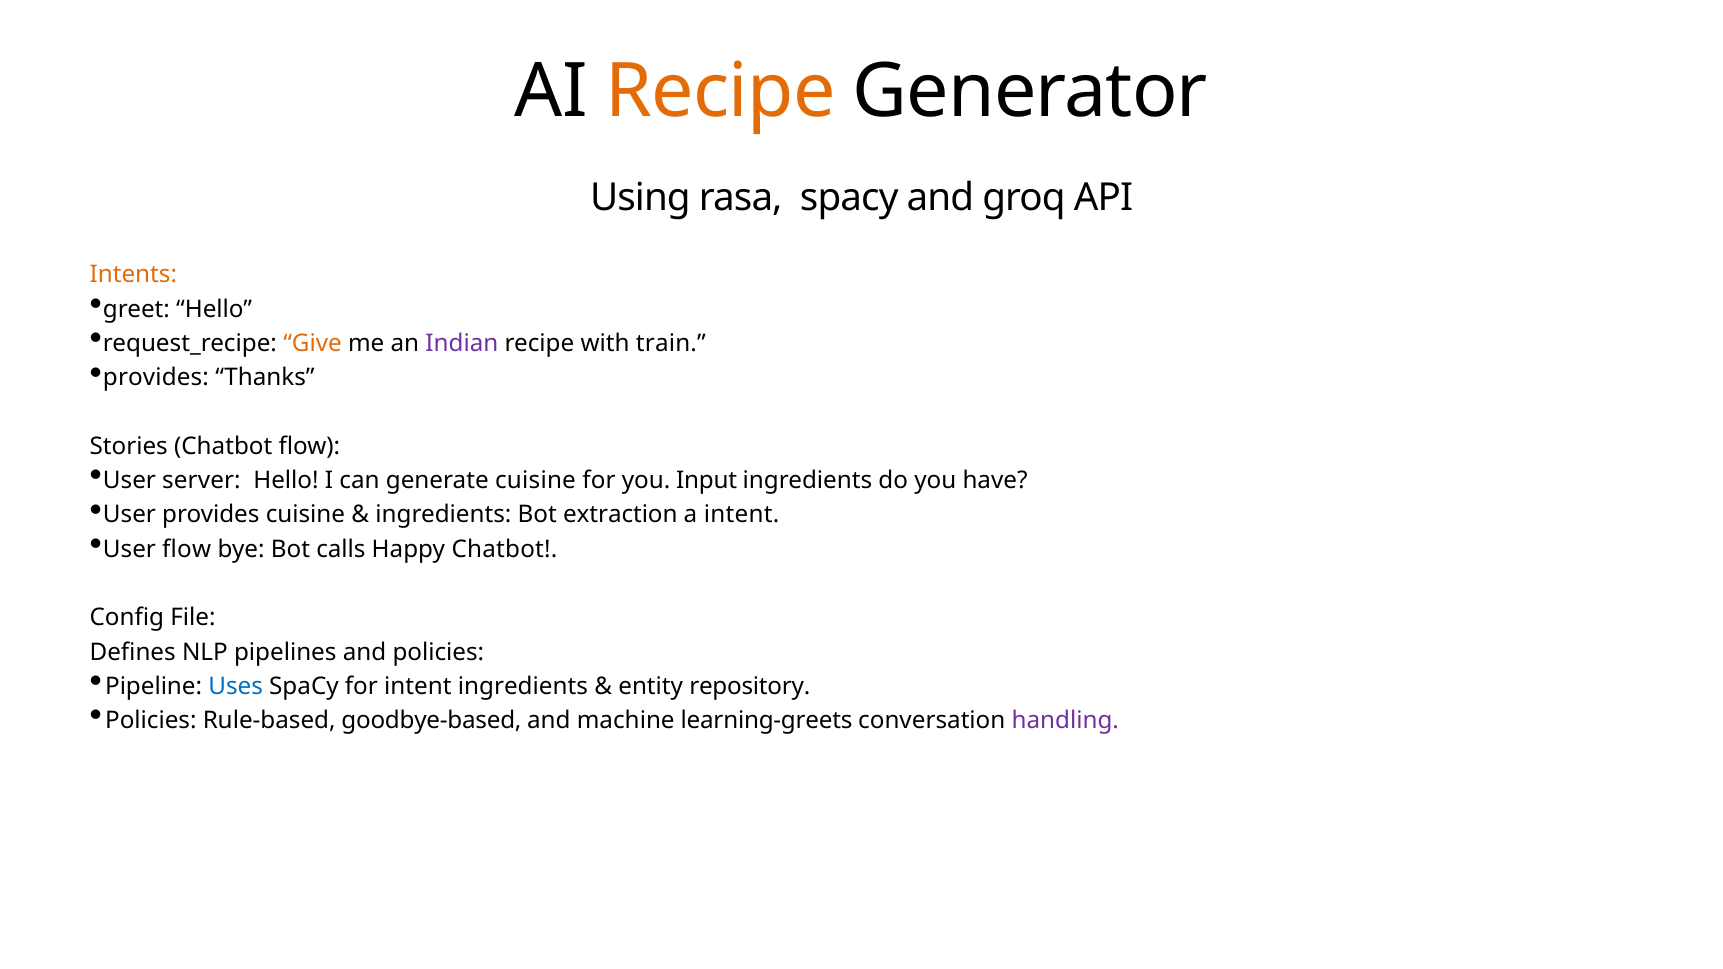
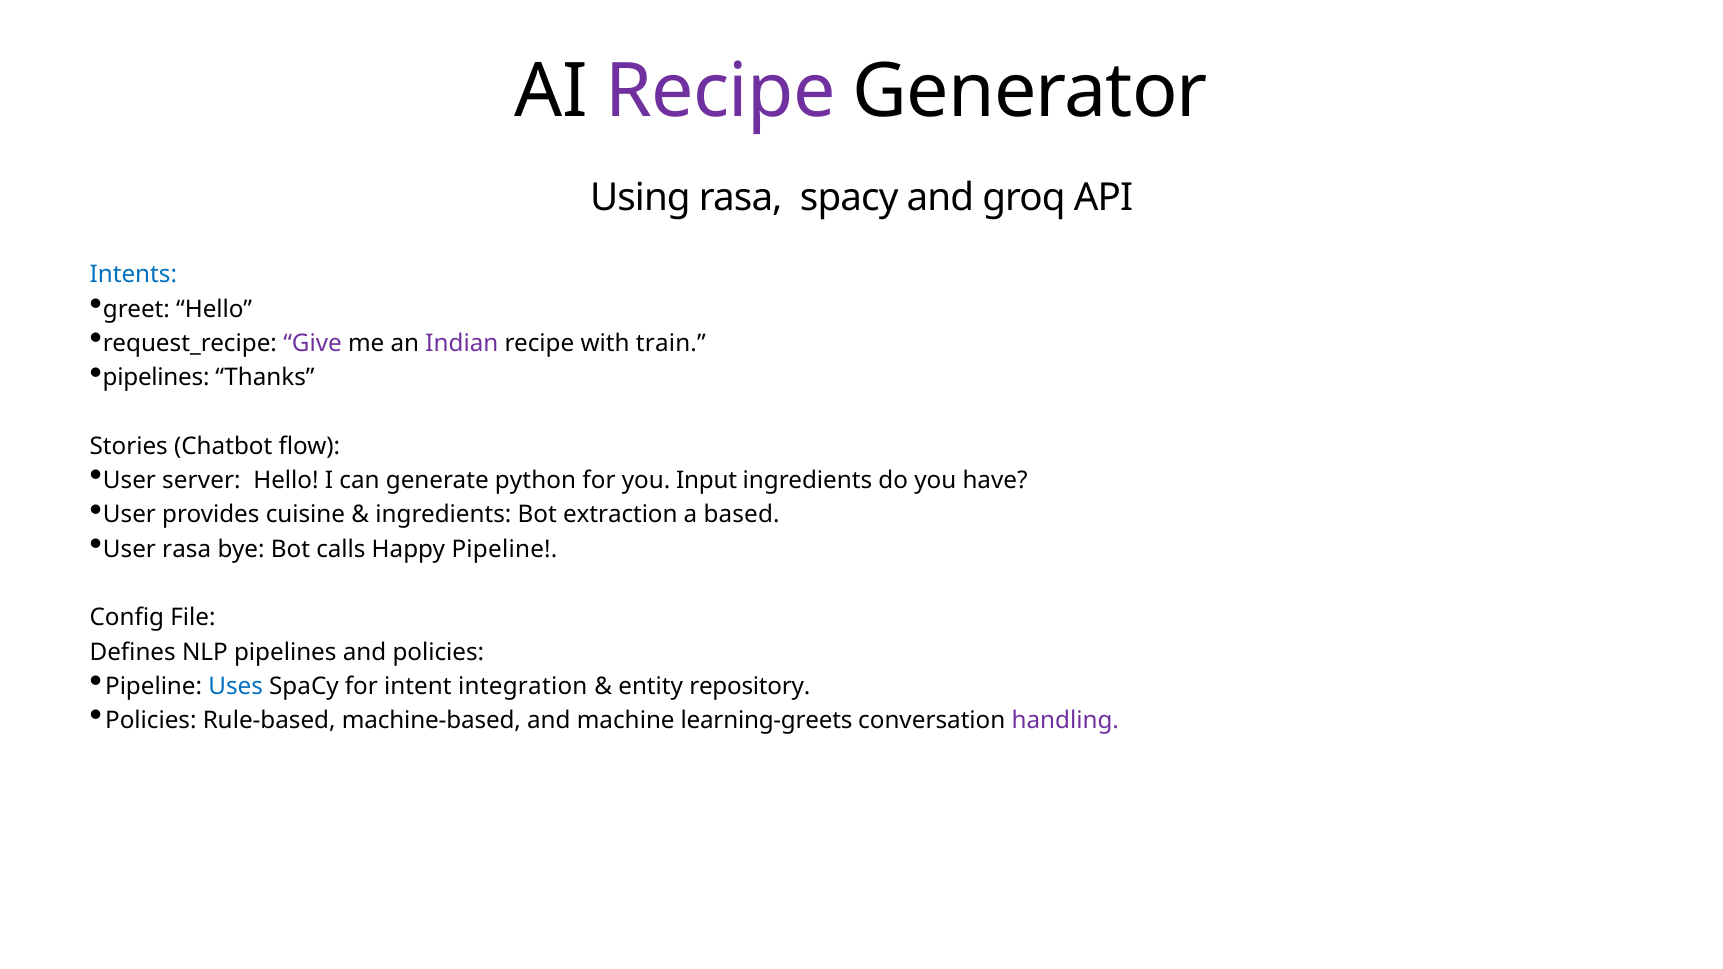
Recipe at (721, 91) colour: orange -> purple
Intents colour: orange -> blue
Give colour: orange -> purple
provides at (156, 378): provides -> pipelines
generate cuisine: cuisine -> python
a intent: intent -> based
User flow: flow -> rasa
Happy Chatbot: Chatbot -> Pipeline
intent ingredients: ingredients -> integration
goodbye-based: goodbye-based -> machine-based
